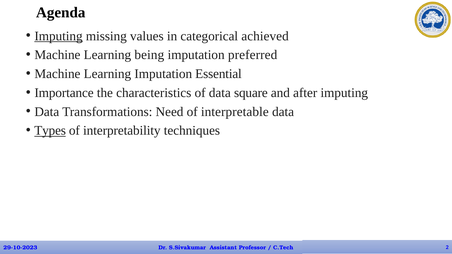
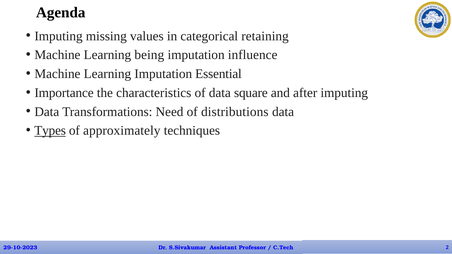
Imputing at (59, 36) underline: present -> none
achieved: achieved -> retaining
preferred: preferred -> influence
interpretable: interpretable -> distributions
interpretability: interpretability -> approximately
